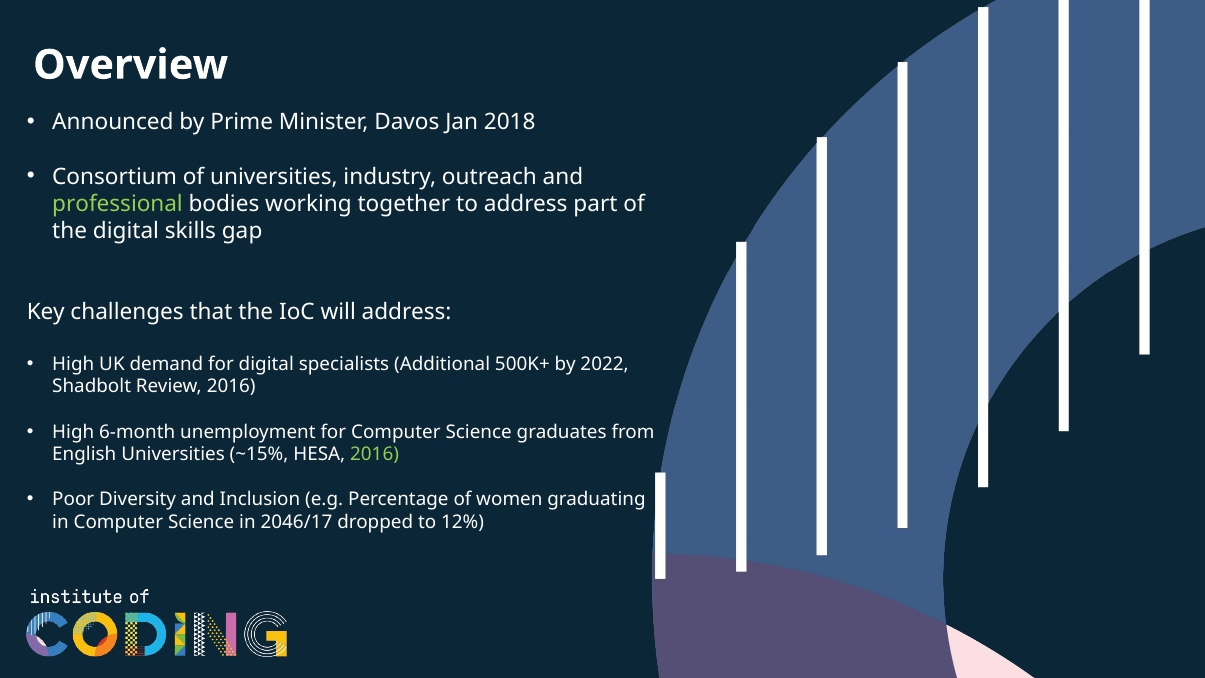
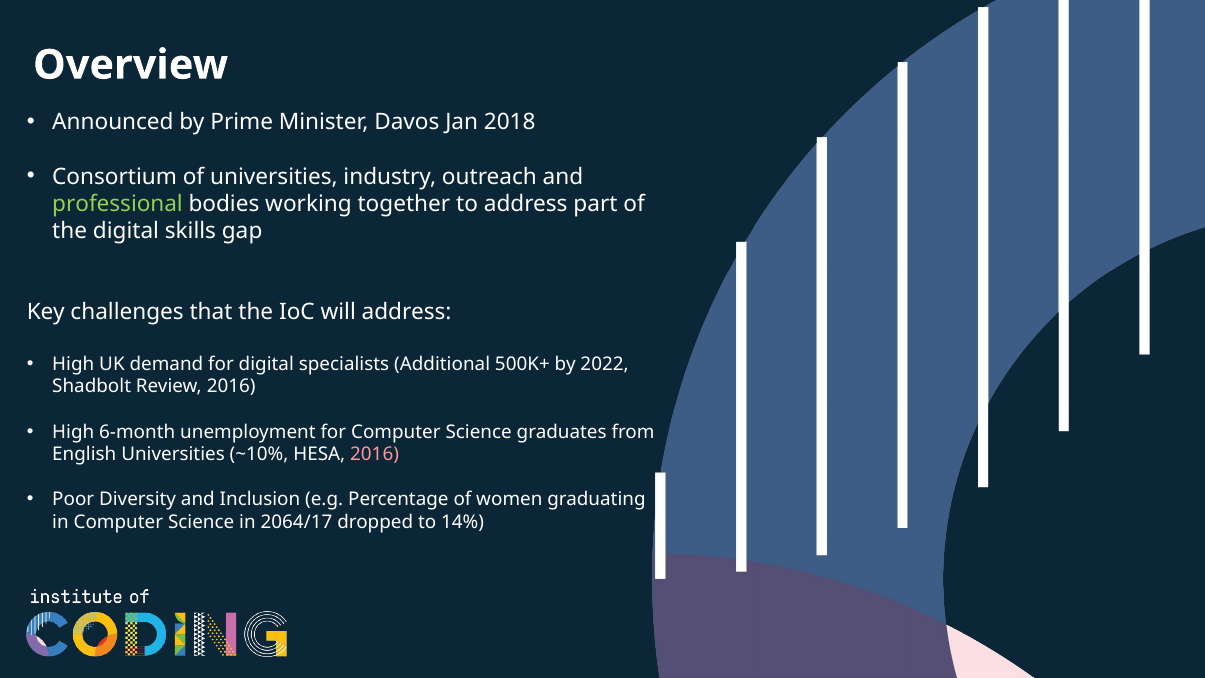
~15%: ~15% -> ~10%
2016 at (375, 454) colour: light green -> pink
2046/17: 2046/17 -> 2064/17
12%: 12% -> 14%
